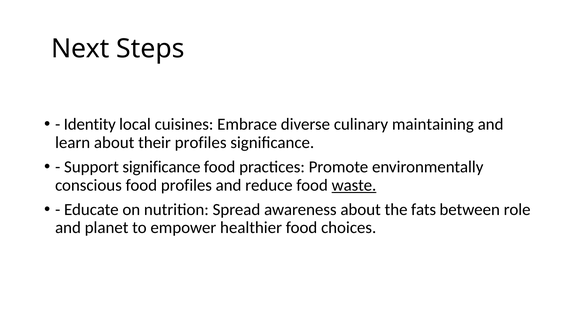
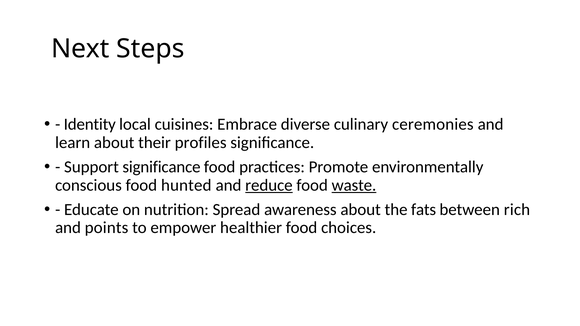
maintaining: maintaining -> ceremonies
food profiles: profiles -> hunted
reduce underline: none -> present
role: role -> rich
planet: planet -> points
